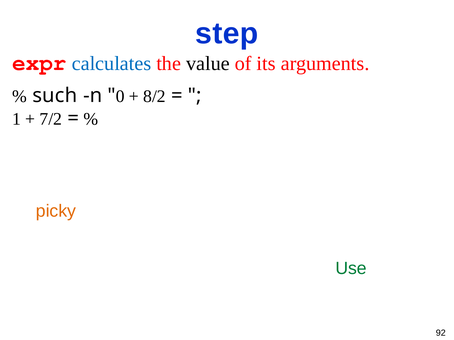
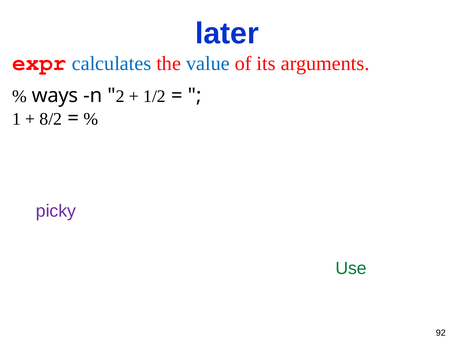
step: step -> later
value colour: black -> blue
such: such -> ways
0 at (120, 96): 0 -> 2
8/2: 8/2 -> 1/2
7/2: 7/2 -> 8/2
picky colour: orange -> purple
